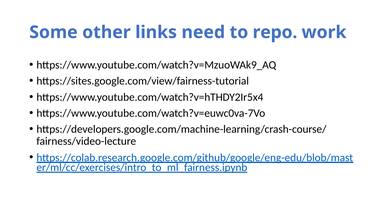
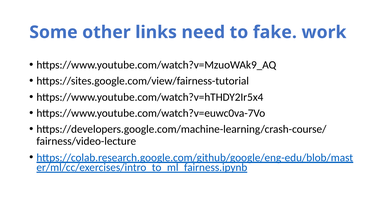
repo: repo -> fake
